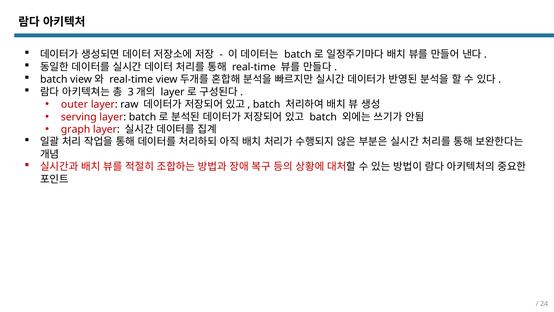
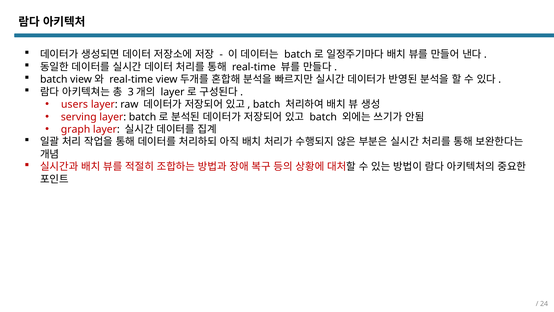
outer: outer -> users
